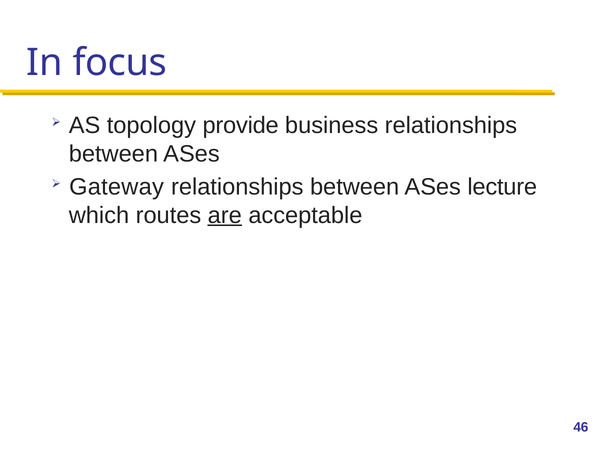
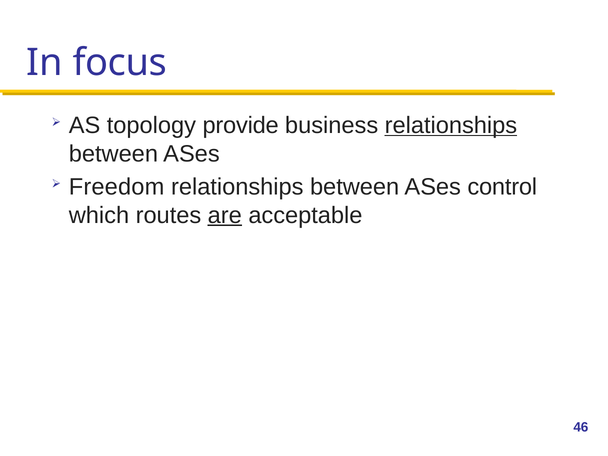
relationships at (451, 125) underline: none -> present
Gateway: Gateway -> Freedom
lecture: lecture -> control
